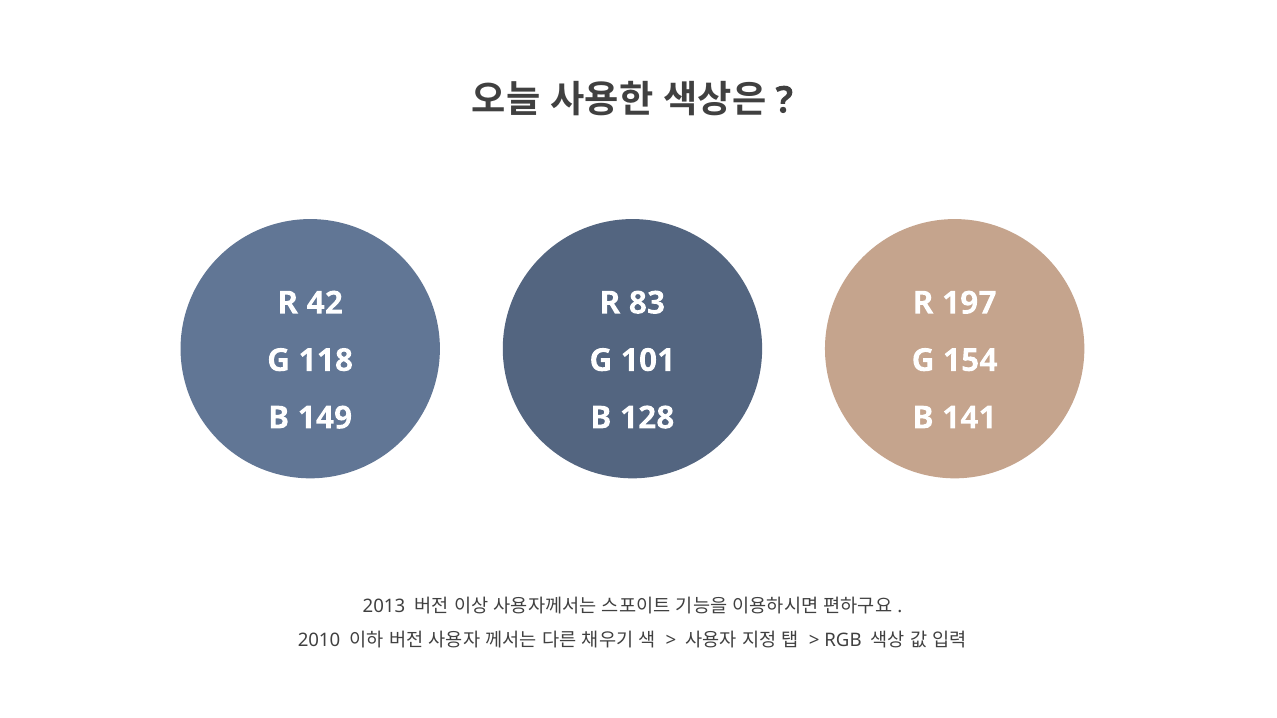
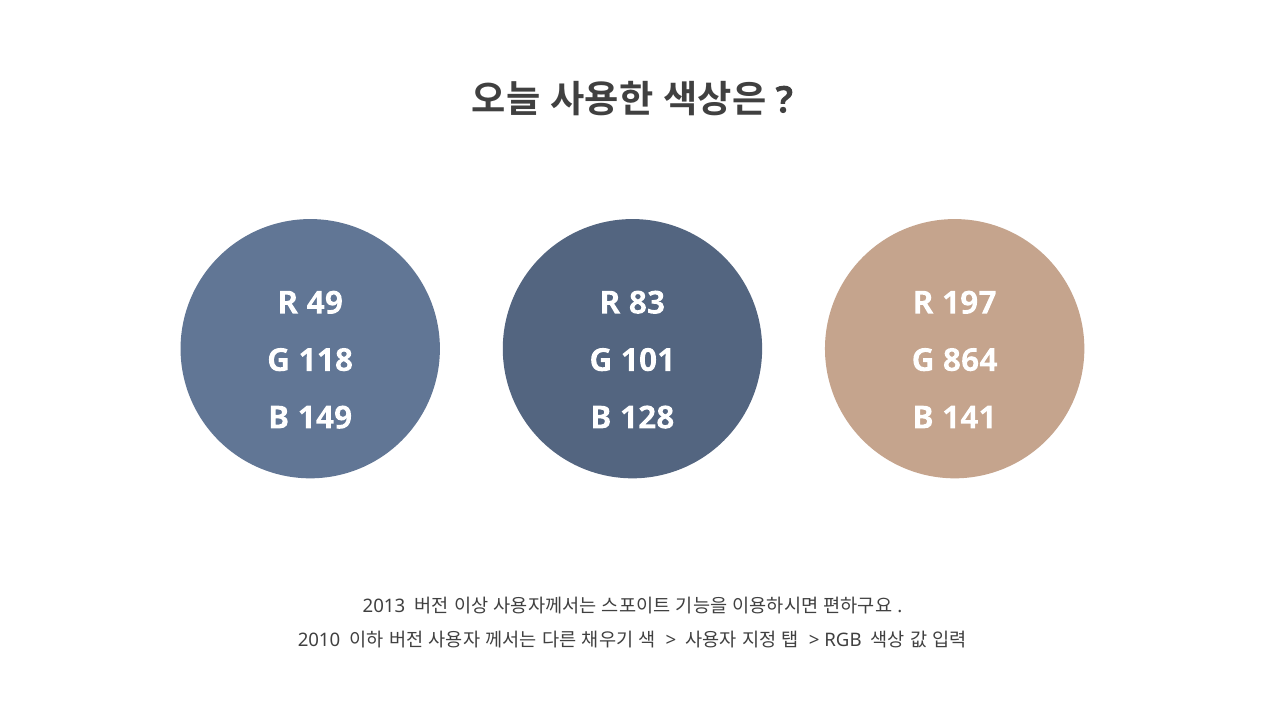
42: 42 -> 49
154: 154 -> 864
